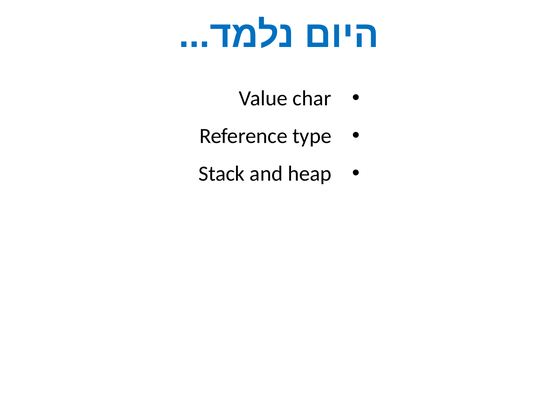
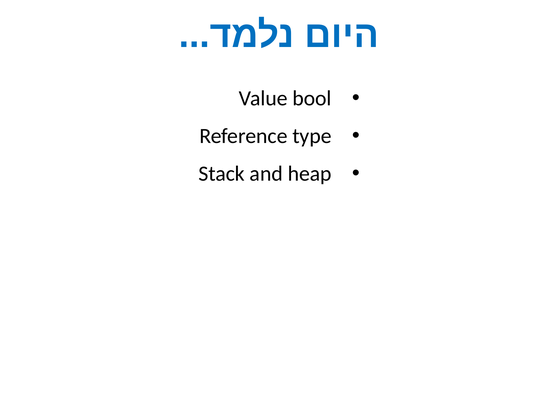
char: char -> bool
